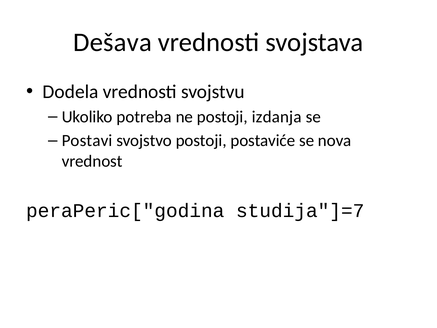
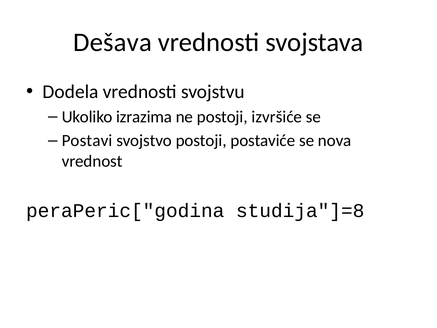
potreba: potreba -> izrazima
izdanja: izdanja -> izvršiće
studija"]=7: studija"]=7 -> studija"]=8
